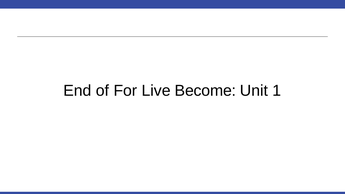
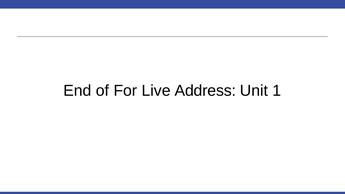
Become: Become -> Address
